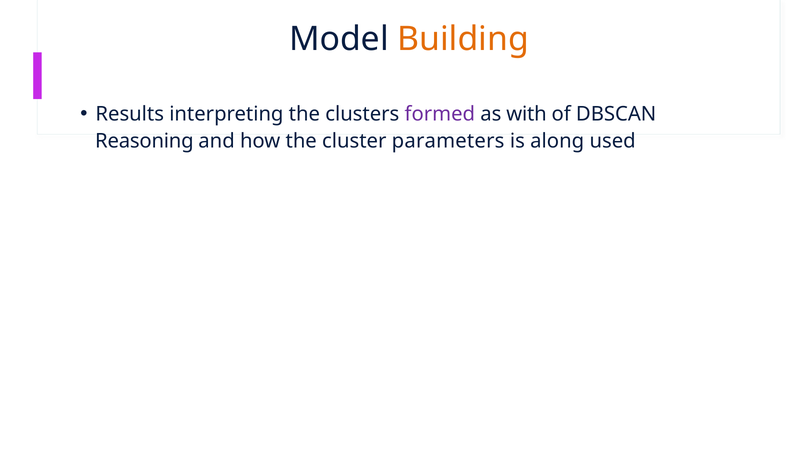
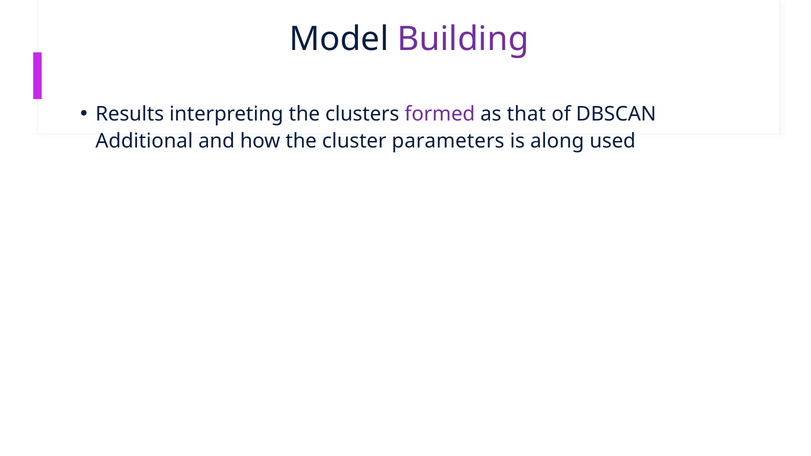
Building colour: orange -> purple
with: with -> that
Reasoning: Reasoning -> Additional
